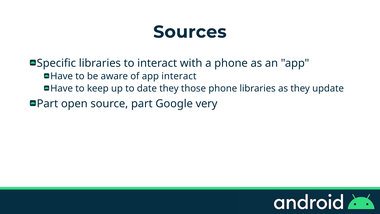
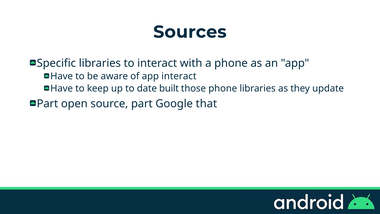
date they: they -> built
very: very -> that
